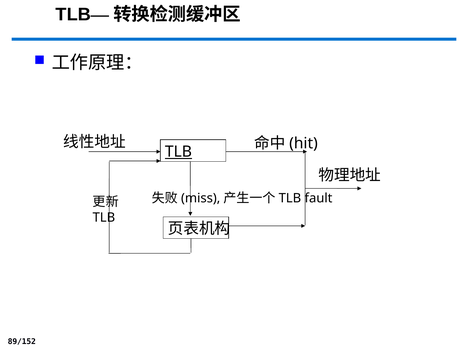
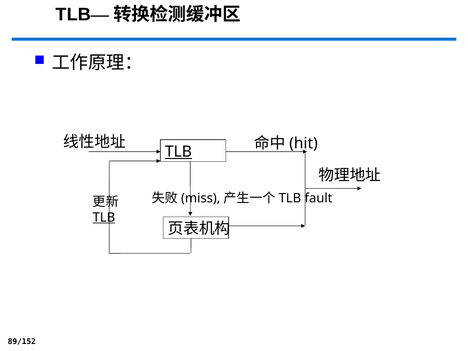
TLB at (104, 217) underline: none -> present
